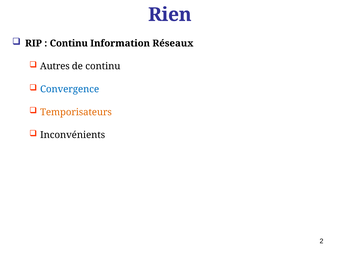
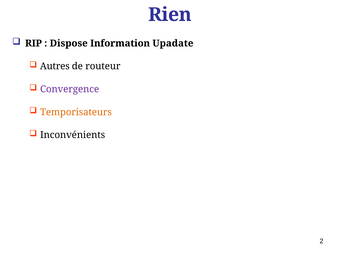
Continu at (69, 43): Continu -> Dispose
Réseaux: Réseaux -> Upadate
de continu: continu -> routeur
Convergence colour: blue -> purple
